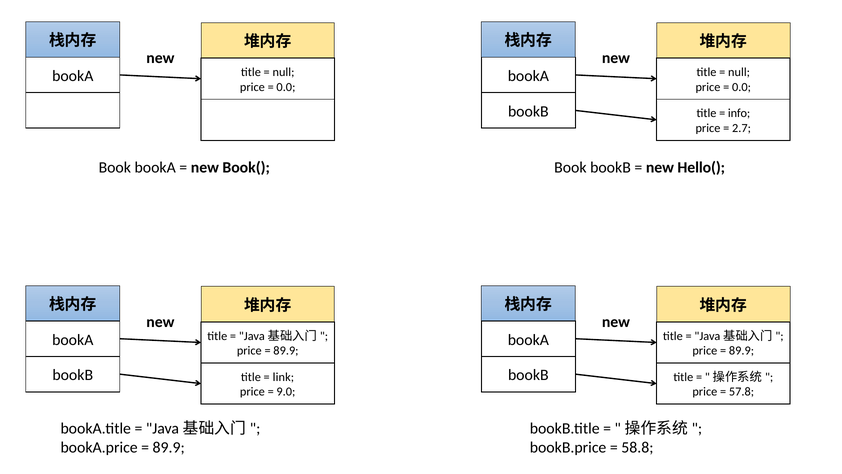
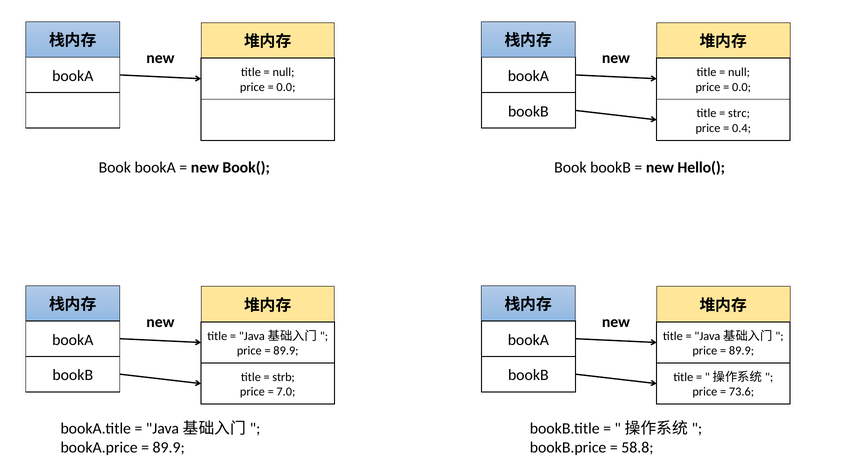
info: info -> strc
2.7: 2.7 -> 0.4
link: link -> strb
9.0: 9.0 -> 7.0
57.8: 57.8 -> 73.6
